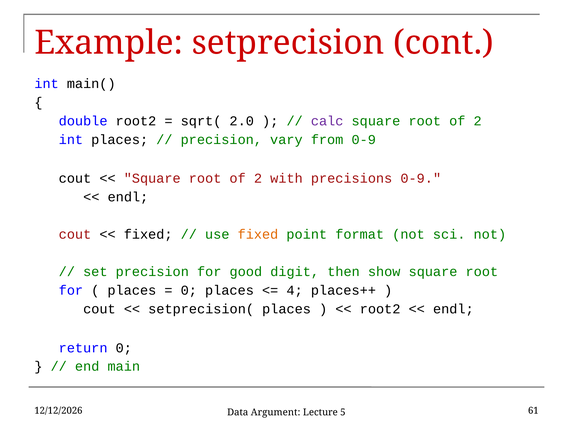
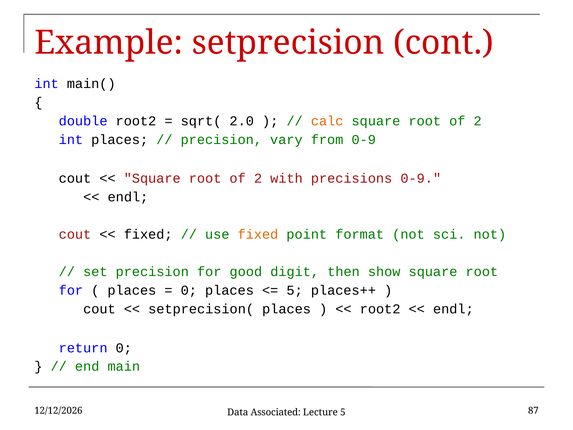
calc colour: purple -> orange
4 at (295, 290): 4 -> 5
Argument: Argument -> Associated
61: 61 -> 87
